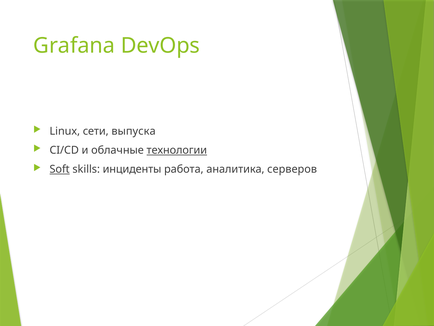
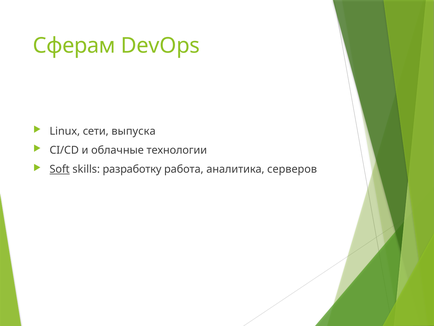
Grafana: Grafana -> Сферам
технологии underline: present -> none
инциденты: инциденты -> разработку
